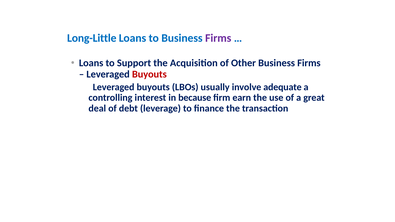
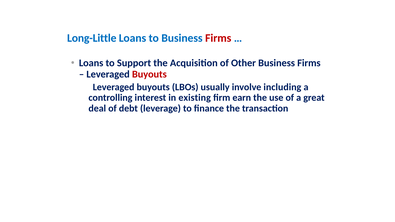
Firms at (218, 38) colour: purple -> red
adequate: adequate -> including
because: because -> existing
